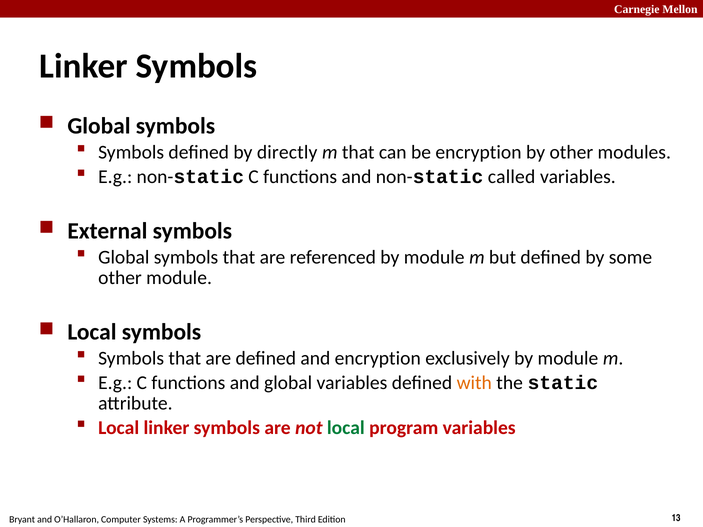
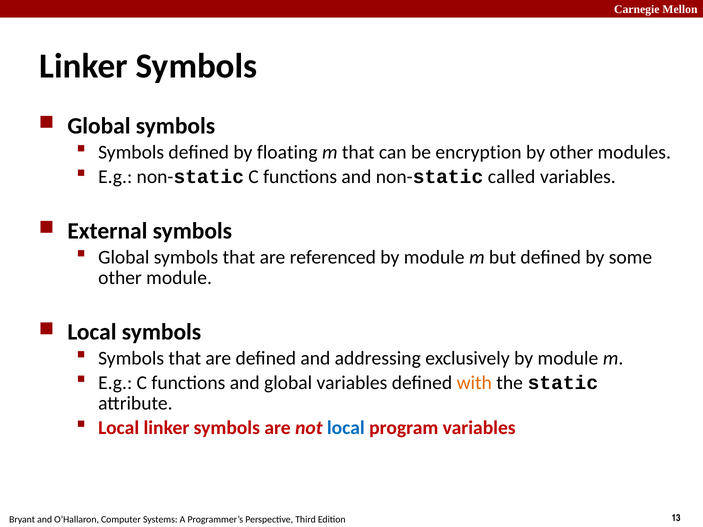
directly: directly -> floating
and encryption: encryption -> addressing
local at (346, 428) colour: green -> blue
